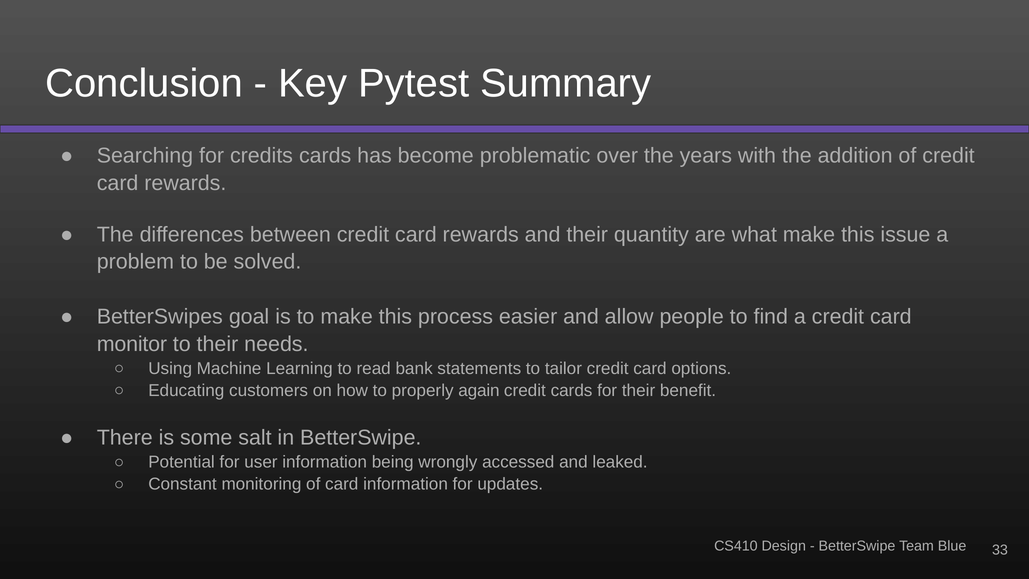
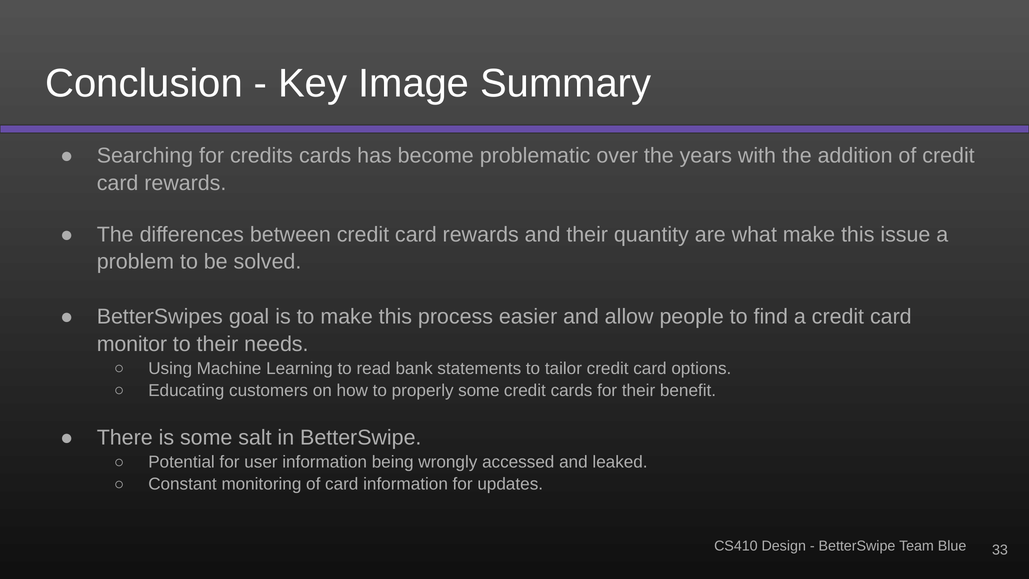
Pytest: Pytest -> Image
properly again: again -> some
